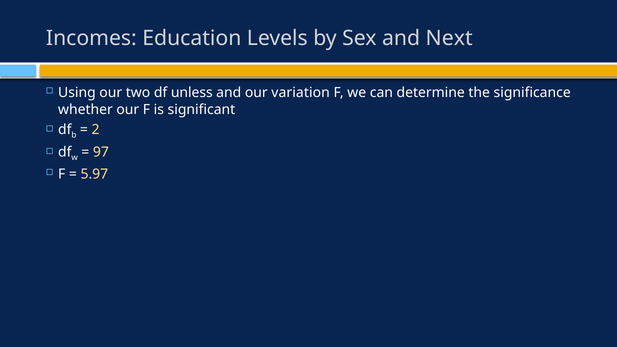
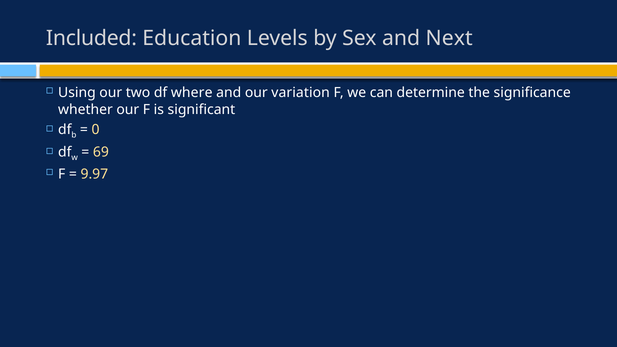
Incomes: Incomes -> Included
unless: unless -> where
2: 2 -> 0
97: 97 -> 69
5.97: 5.97 -> 9.97
